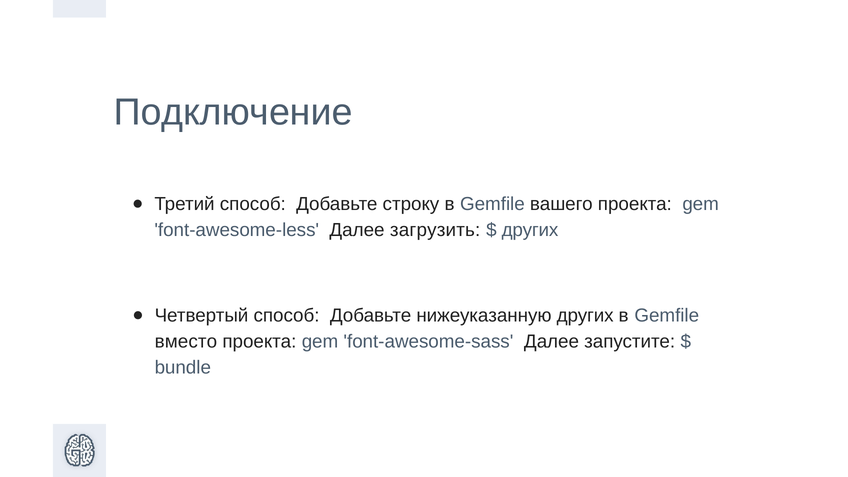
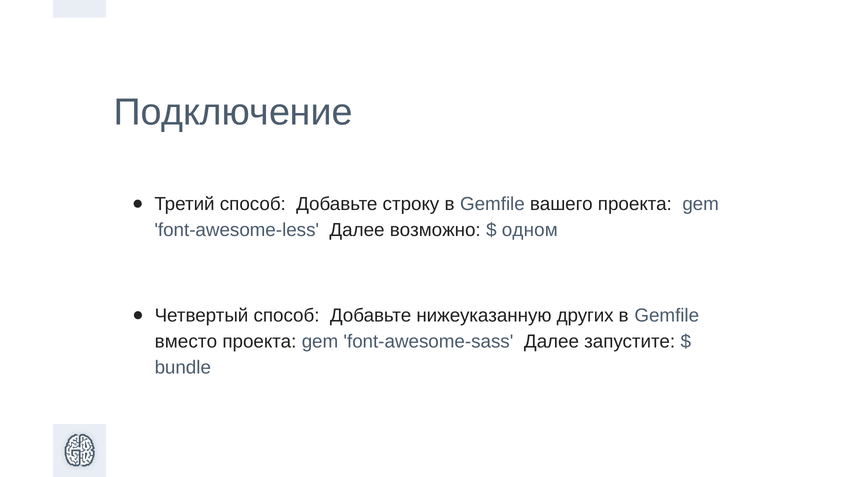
загрузить: загрузить -> возможно
других at (530, 230): других -> одном
